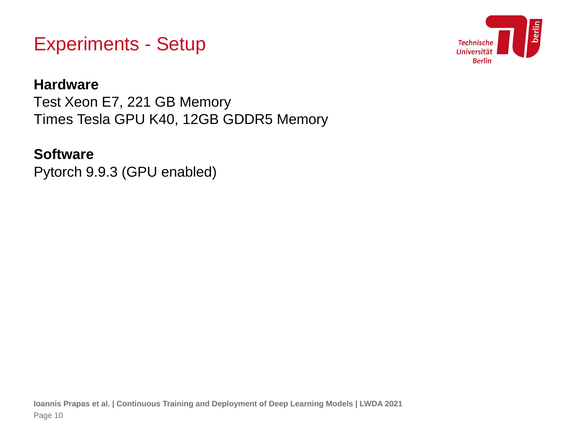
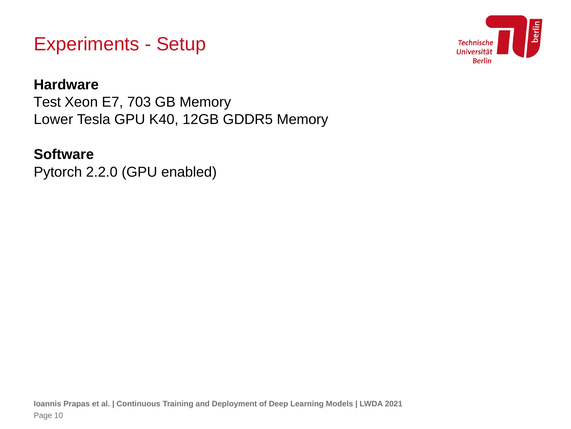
221: 221 -> 703
Times: Times -> Lower
9.9.3: 9.9.3 -> 2.2.0
